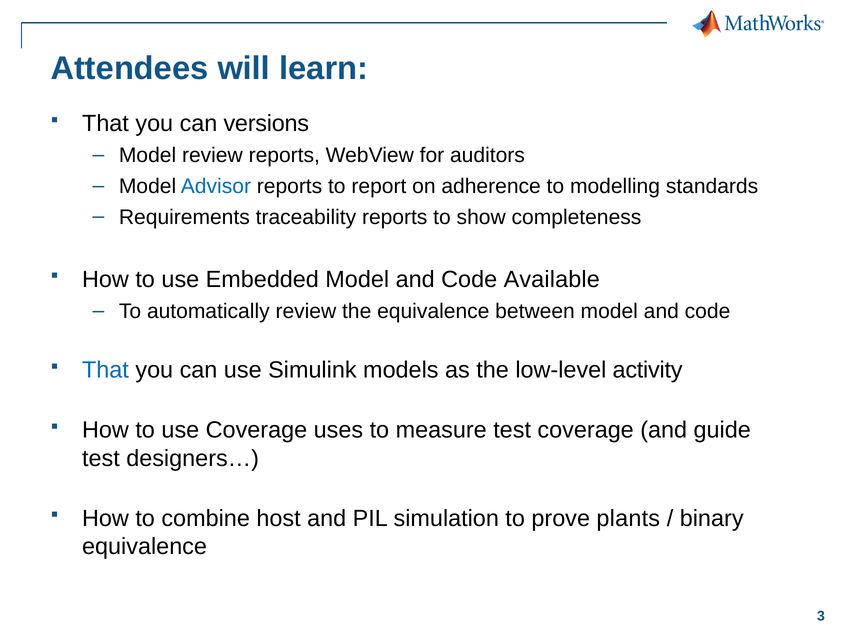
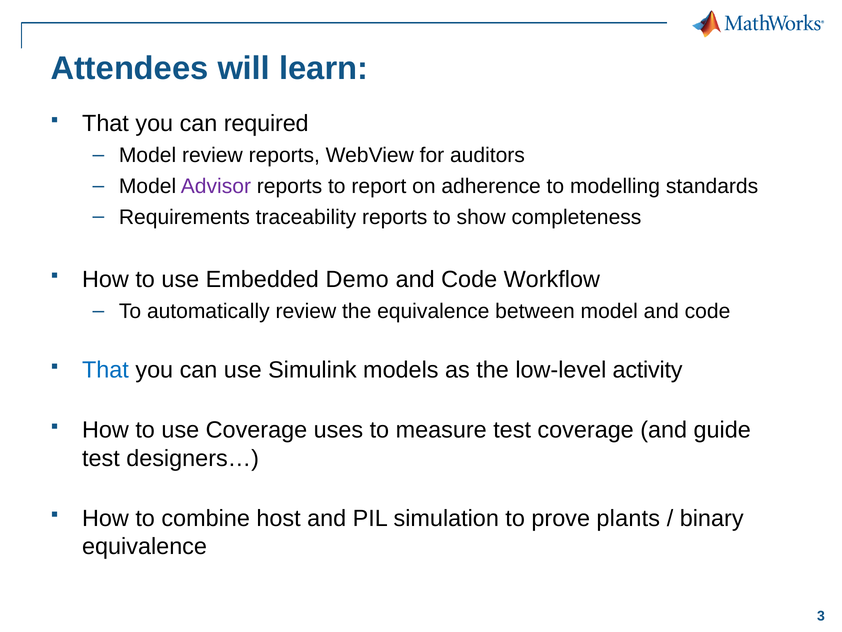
versions: versions -> required
Advisor colour: blue -> purple
Embedded Model: Model -> Demo
Available: Available -> Workflow
